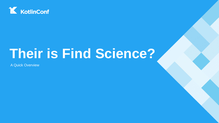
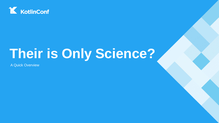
Find: Find -> Only
